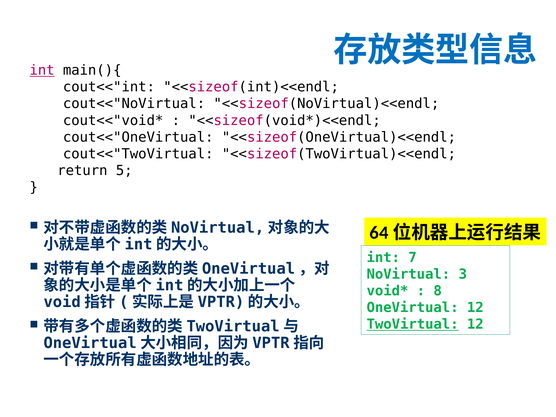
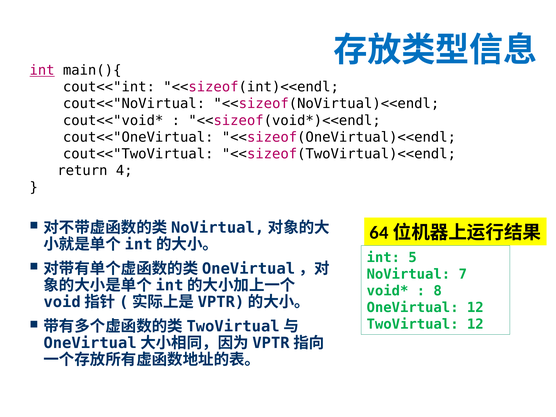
5: 5 -> 4
7: 7 -> 5
3: 3 -> 7
TwoVirtual underline: present -> none
